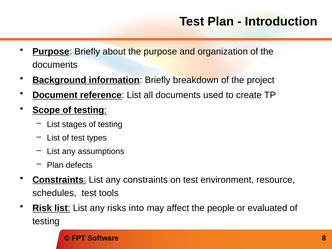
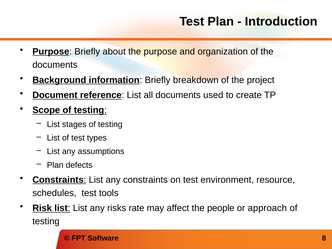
into: into -> rate
evaluated: evaluated -> approach
